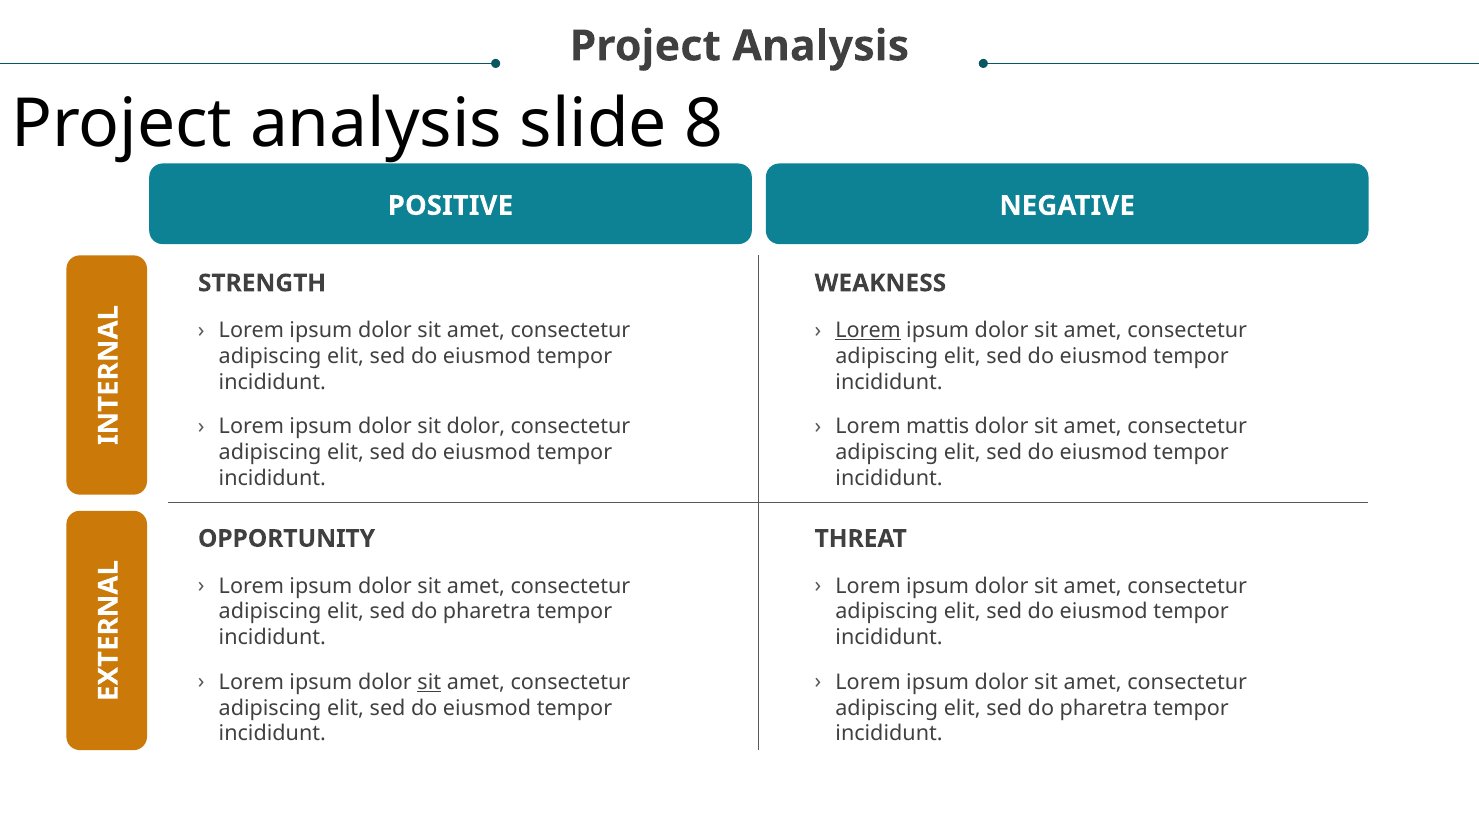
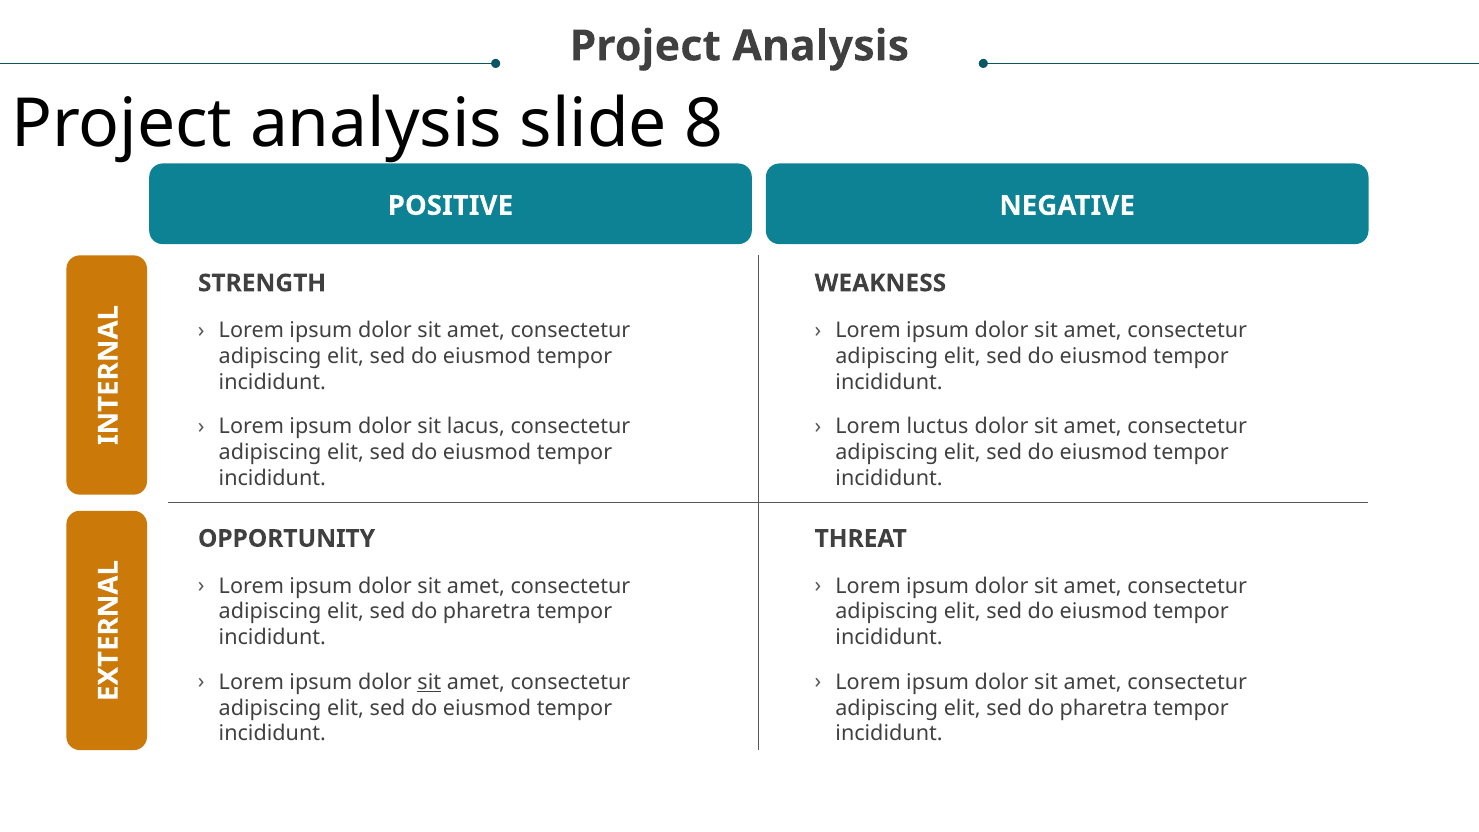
Lorem at (868, 330) underline: present -> none
sit dolor: dolor -> lacus
mattis: mattis -> luctus
